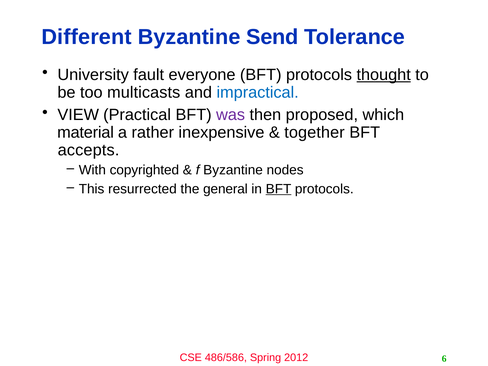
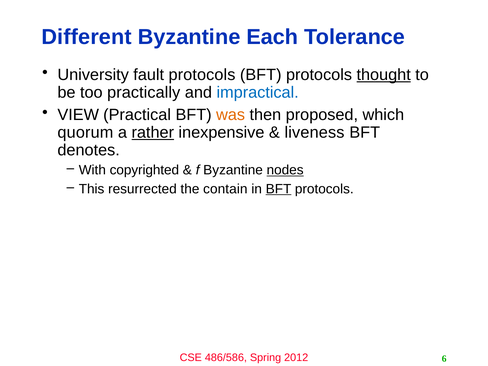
Send: Send -> Each
fault everyone: everyone -> protocols
multicasts: multicasts -> practically
was colour: purple -> orange
material: material -> quorum
rather underline: none -> present
together: together -> liveness
accepts: accepts -> denotes
nodes underline: none -> present
general: general -> contain
